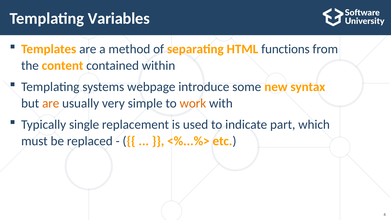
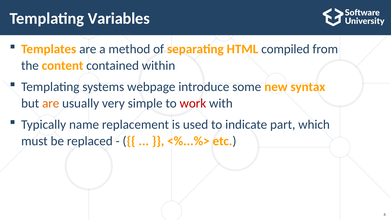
functions: functions -> compiled
work colour: orange -> red
single: single -> name
